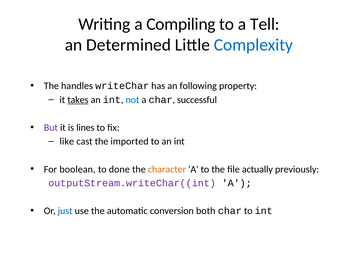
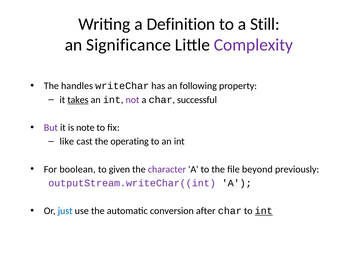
Compiling: Compiling -> Definition
Tell: Tell -> Still
Determined: Determined -> Significance
Complexity colour: blue -> purple
not colour: blue -> purple
lines: lines -> note
imported: imported -> operating
done: done -> given
character colour: orange -> purple
actually: actually -> beyond
both: both -> after
int at (264, 211) underline: none -> present
